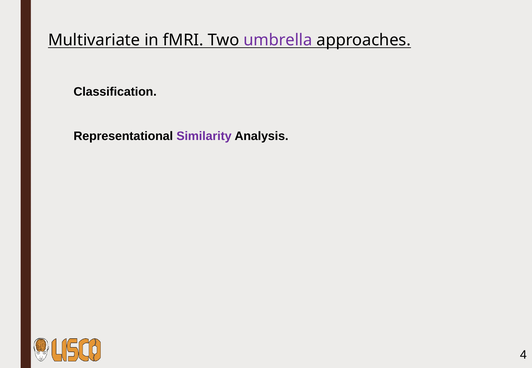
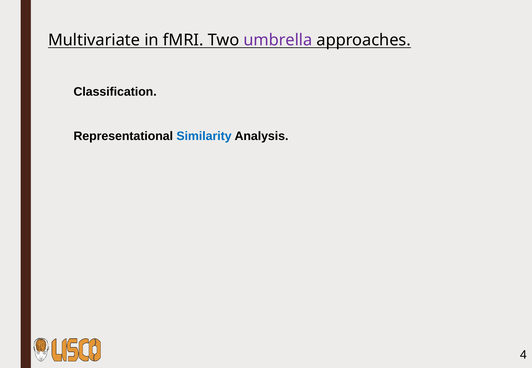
Similarity colour: purple -> blue
